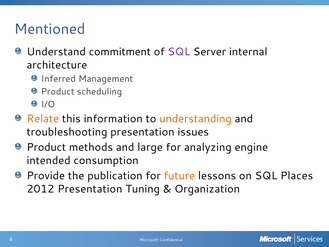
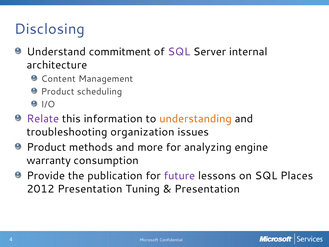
Mentioned: Mentioned -> Disclosing
Inferred: Inferred -> Content
Relate colour: orange -> purple
troubleshooting presentation: presentation -> organization
large: large -> more
intended: intended -> warranty
future colour: orange -> purple
Organization at (207, 189): Organization -> Presentation
